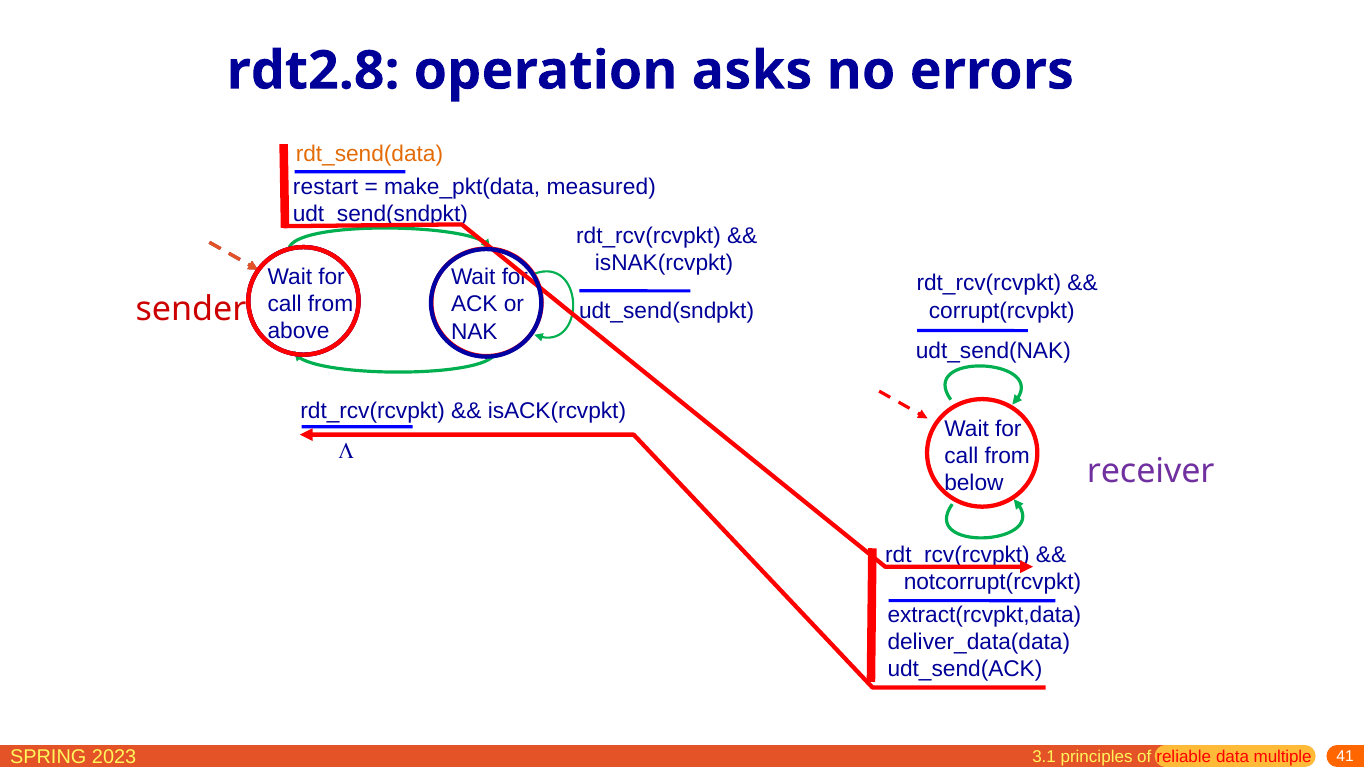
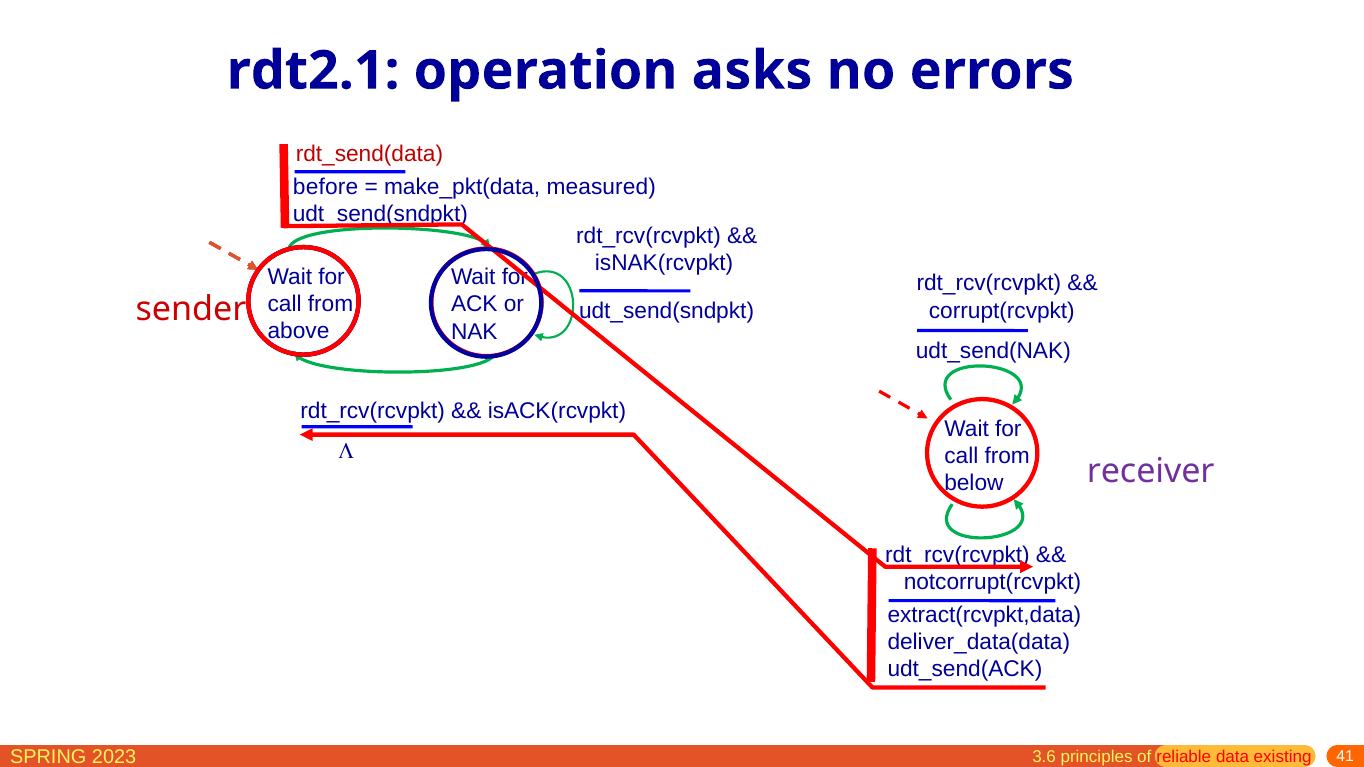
rdt2.8: rdt2.8 -> rdt2.1
rdt_send(data colour: orange -> red
restart: restart -> before
3.1: 3.1 -> 3.6
multiple: multiple -> existing
